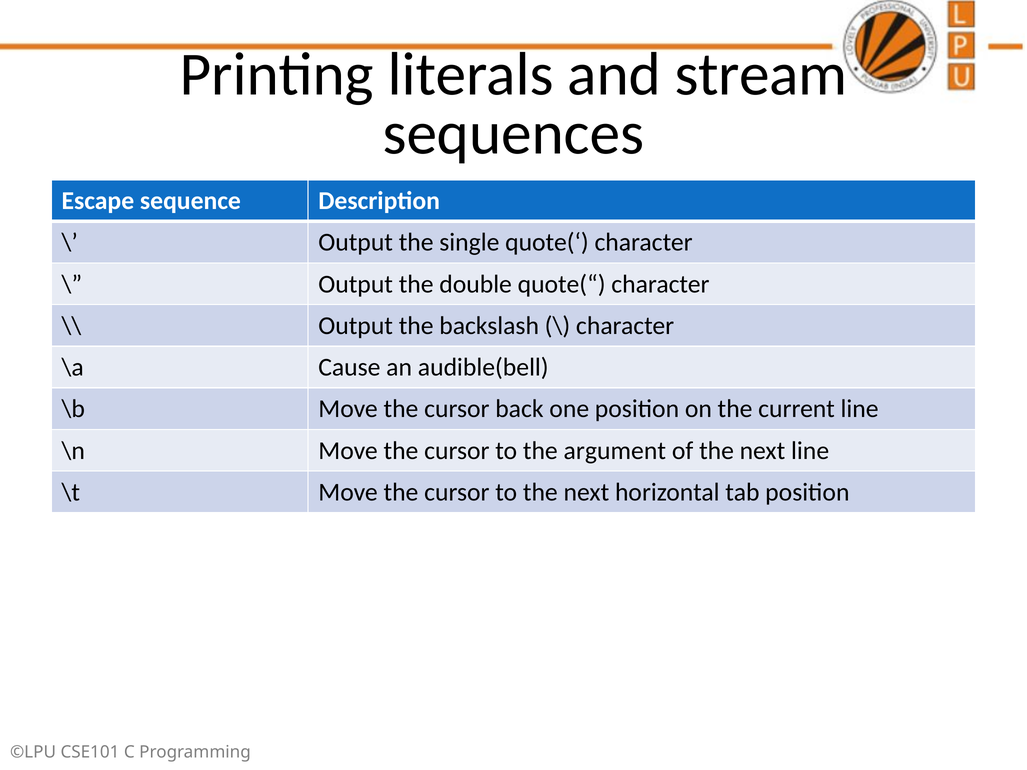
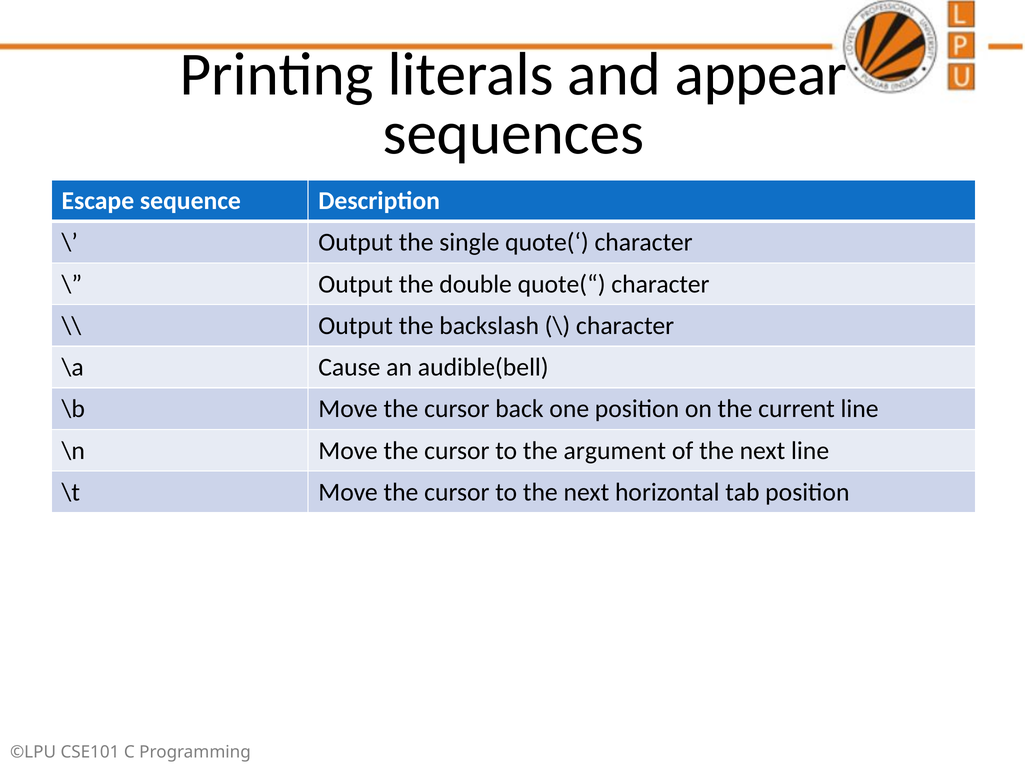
stream: stream -> appear
